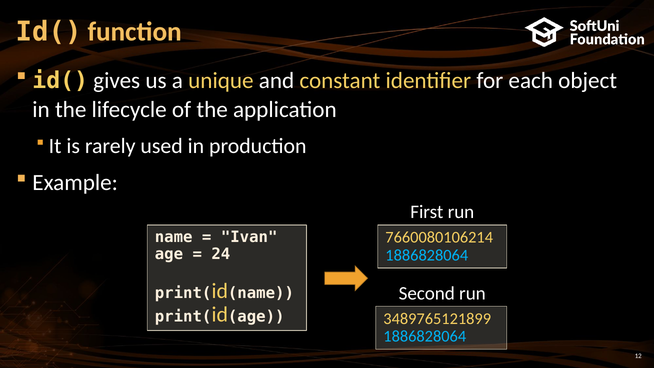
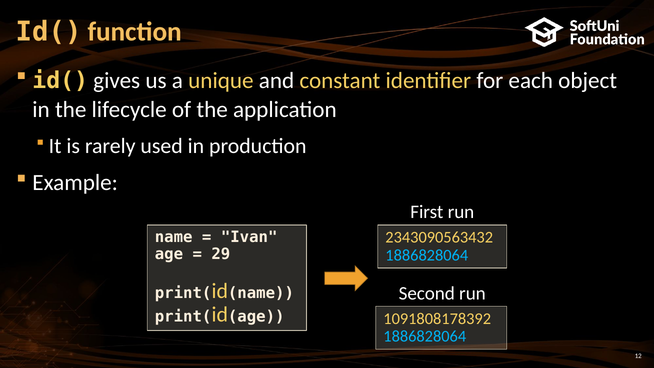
7660080106214: 7660080106214 -> 2343090563432
24: 24 -> 29
3489765121899: 3489765121899 -> 1091808178392
